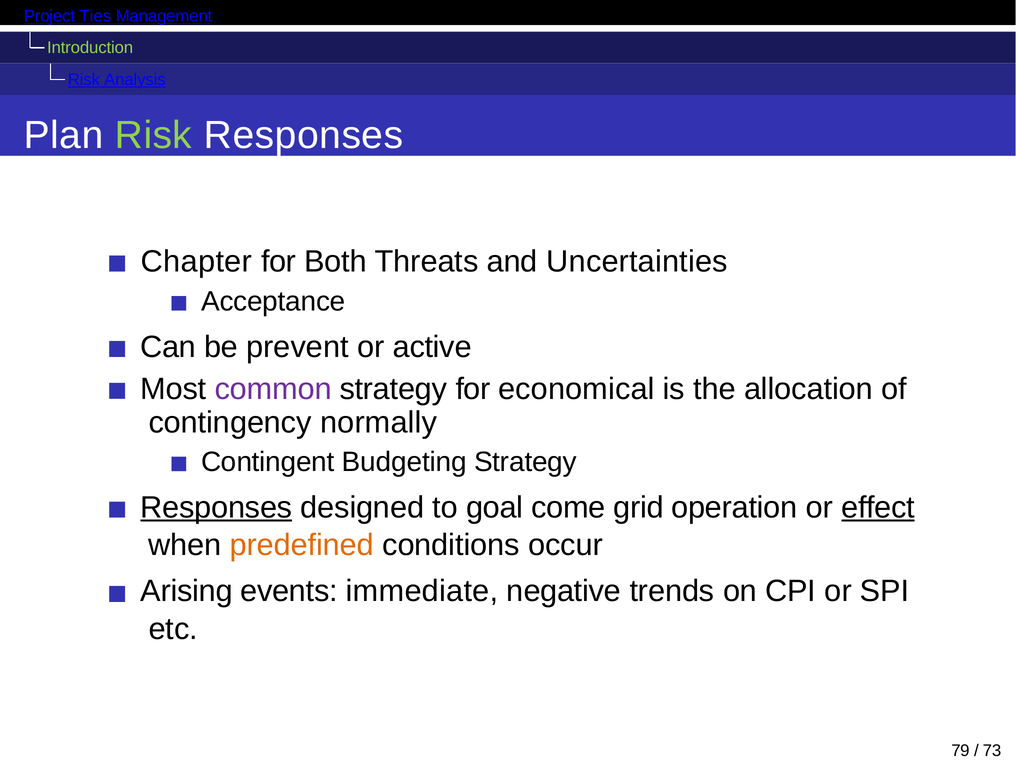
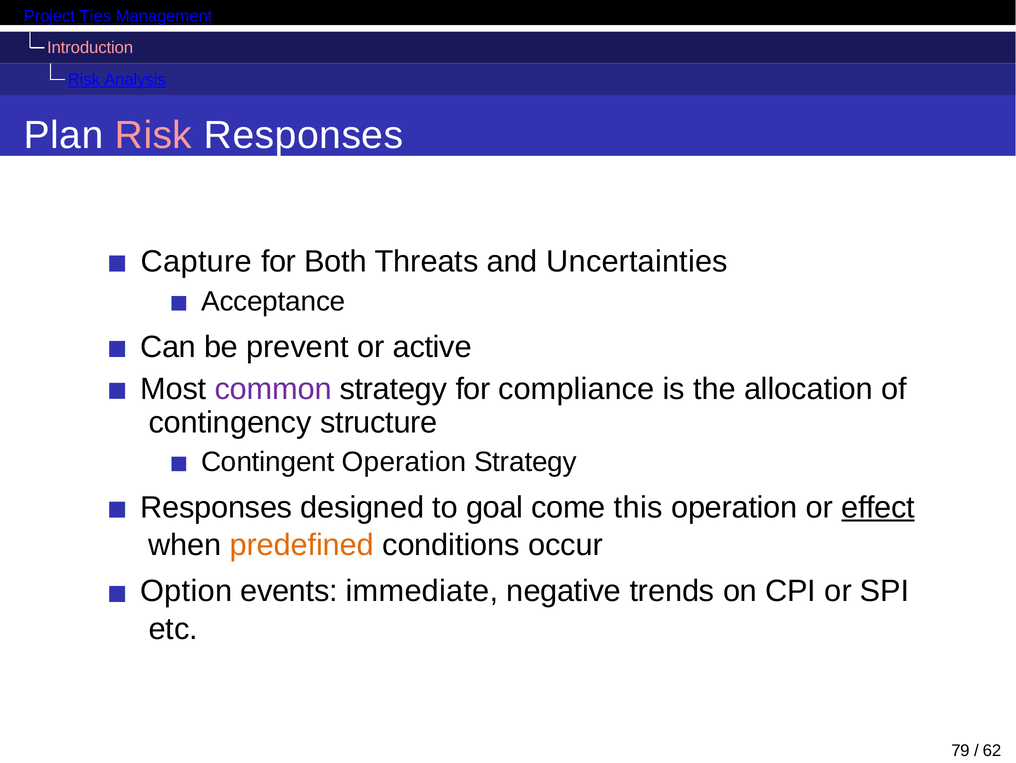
Introduction colour: light green -> pink
Risk at (154, 135) colour: light green -> pink
Chapter: Chapter -> Capture
economical: economical -> compliance
normally: normally -> structure
Contingent Budgeting: Budgeting -> Operation
Responses at (216, 507) underline: present -> none
grid: grid -> this
Arising: Arising -> Option
73: 73 -> 62
